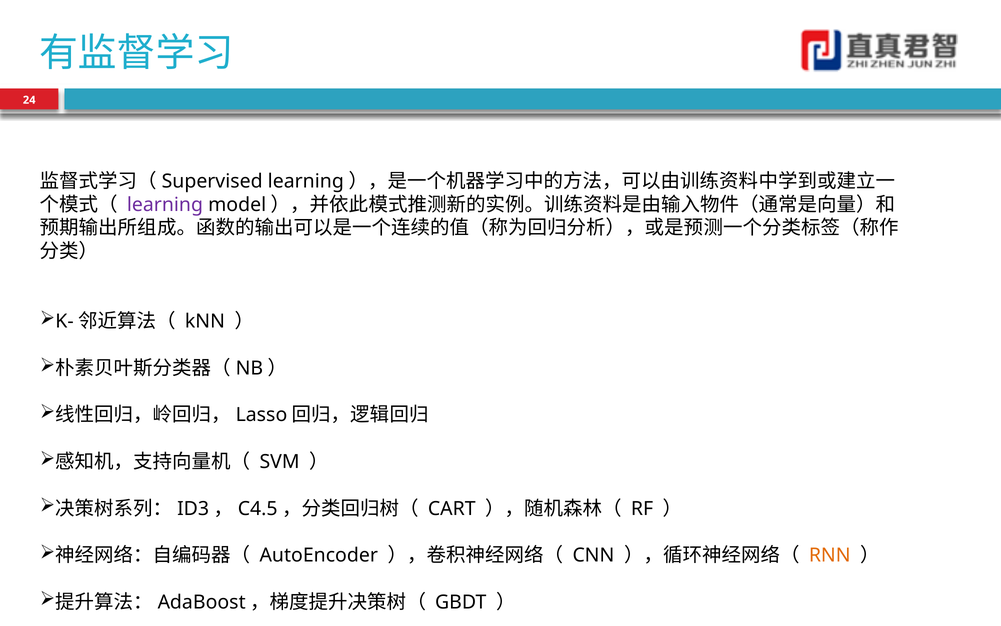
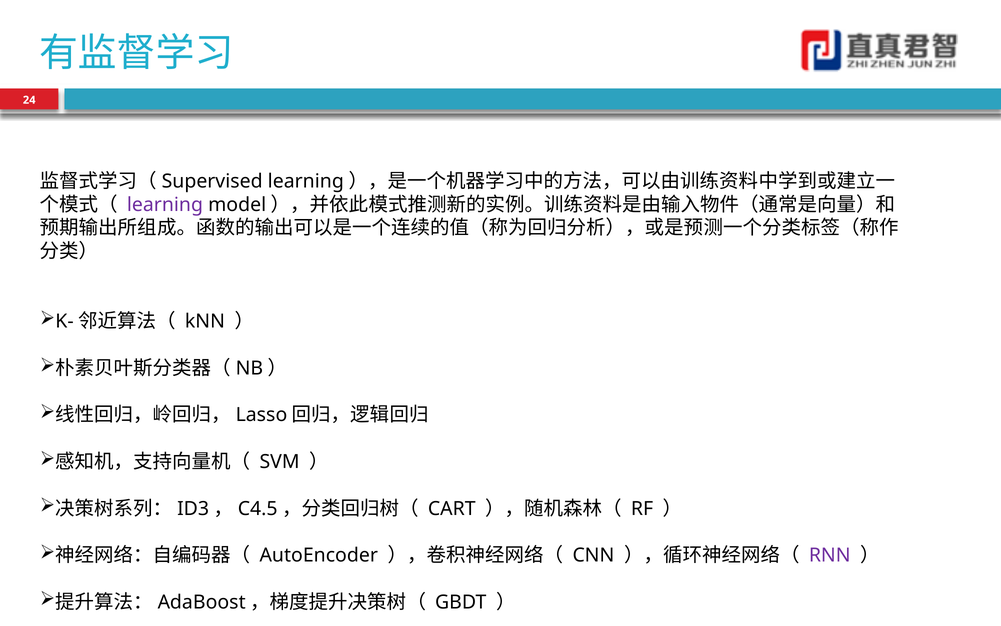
RNN colour: orange -> purple
